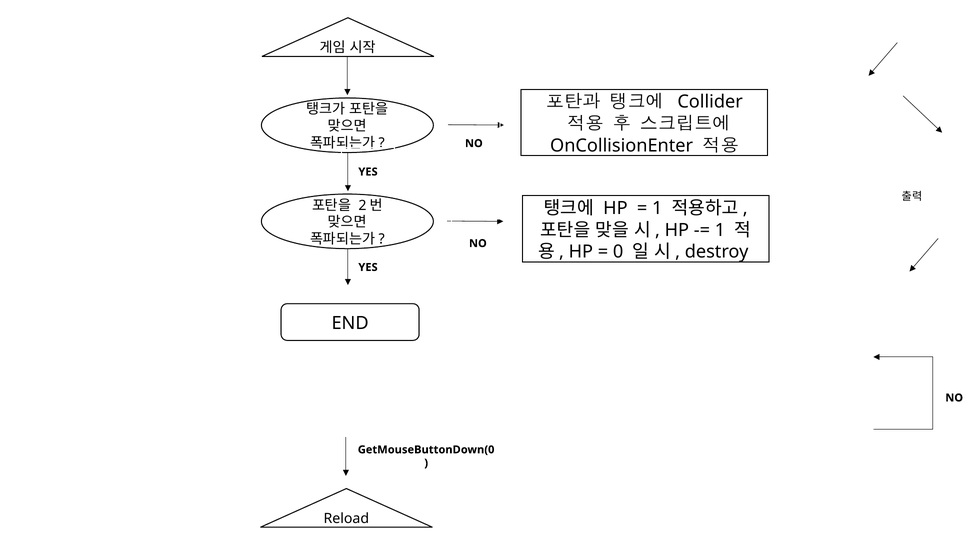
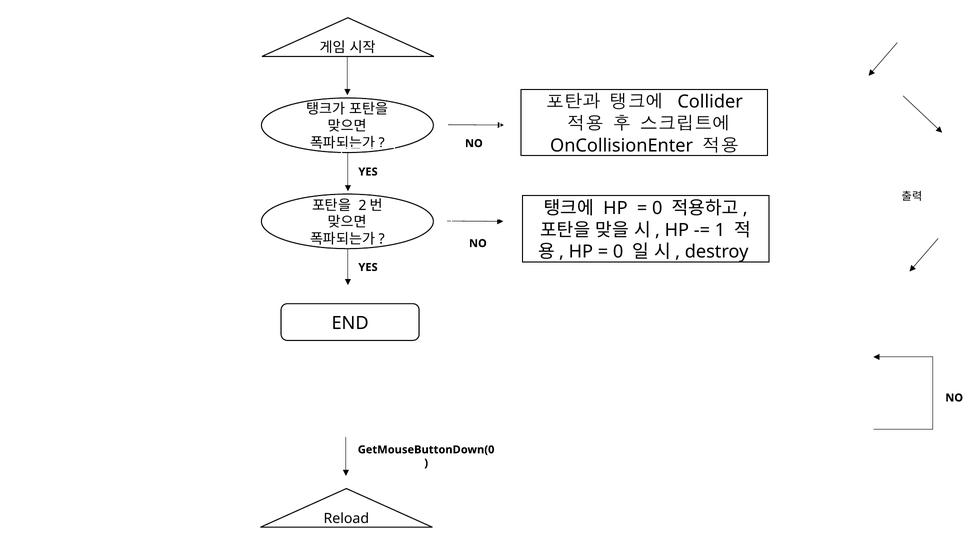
1 at (657, 208): 1 -> 0
